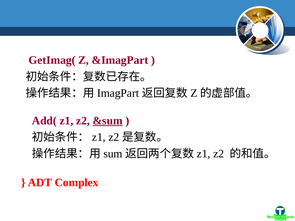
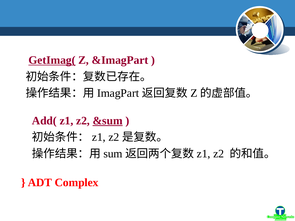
GetImag( underline: none -> present
